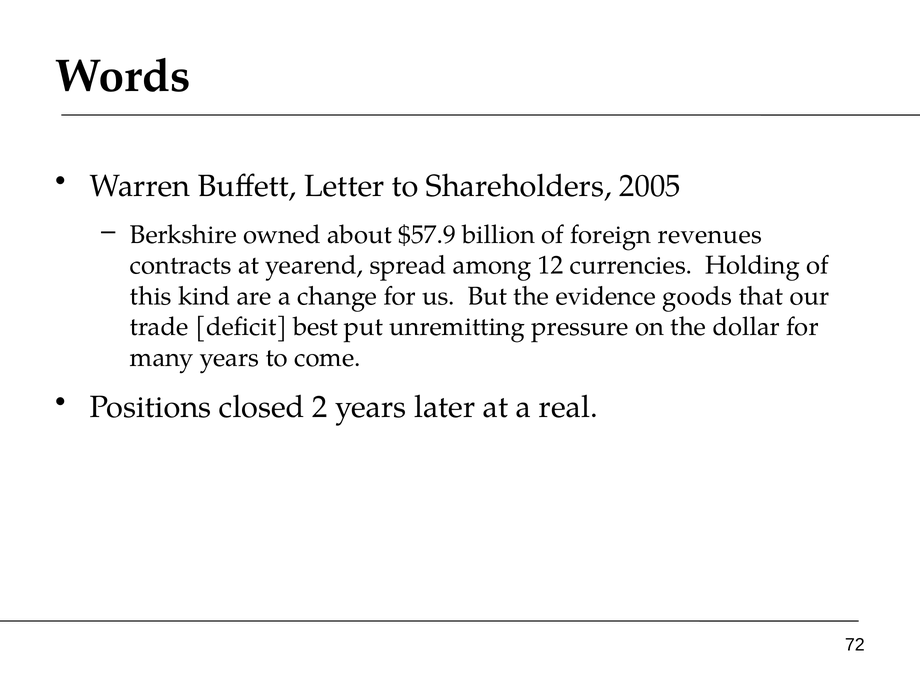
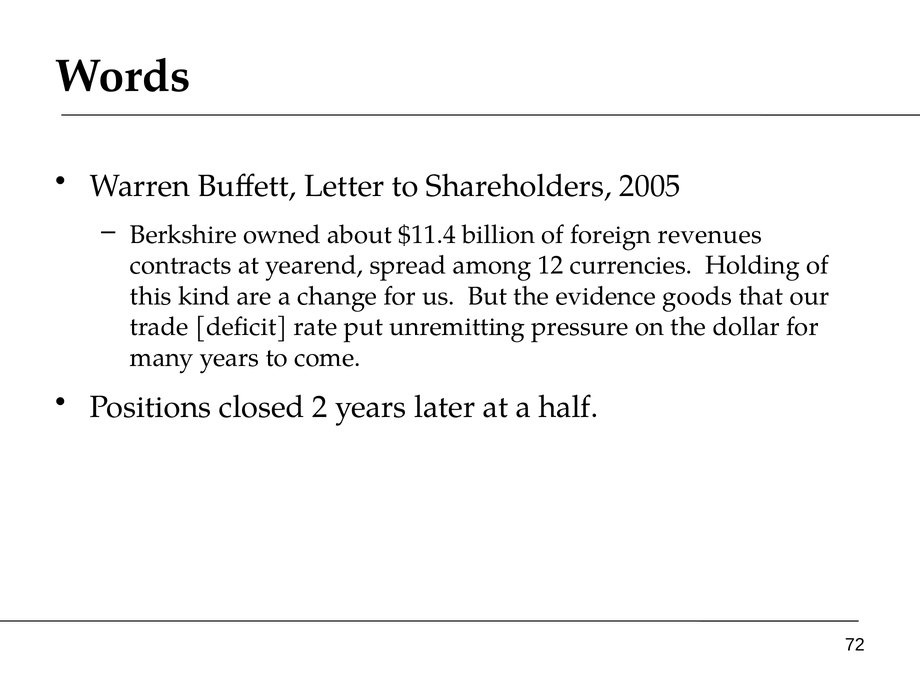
$57.9: $57.9 -> $11.4
best: best -> rate
real: real -> half
